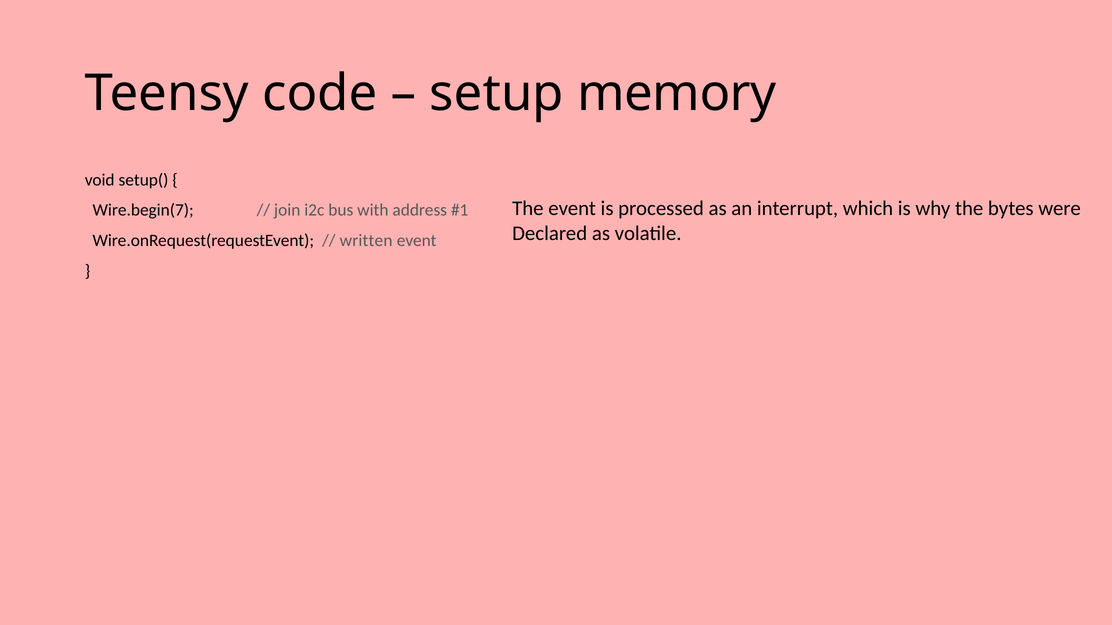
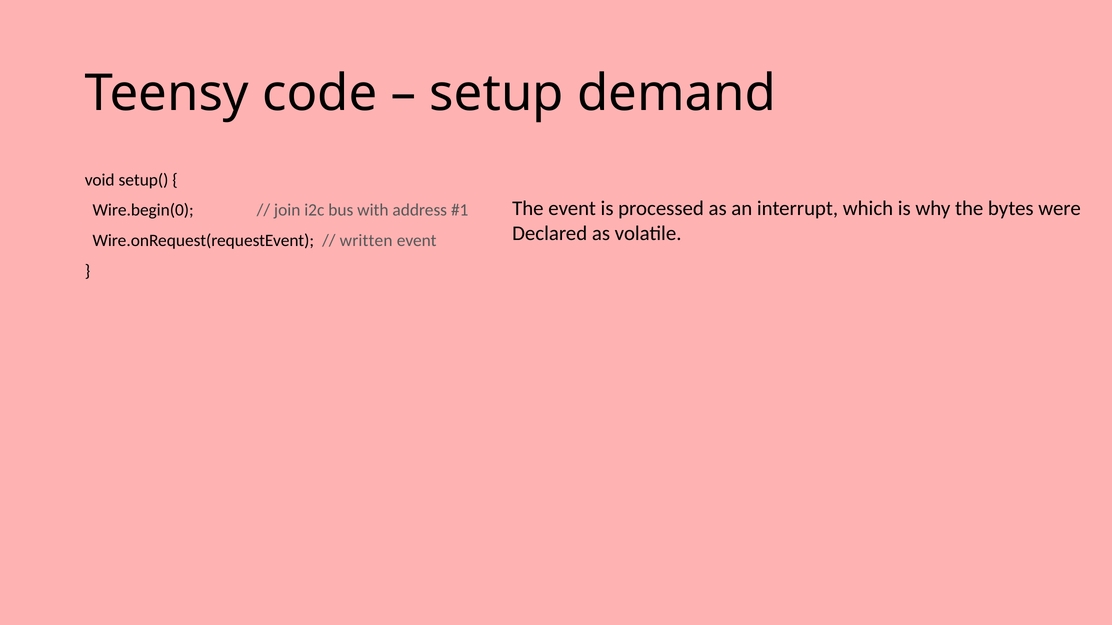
memory: memory -> demand
Wire.begin(7: Wire.begin(7 -> Wire.begin(0
